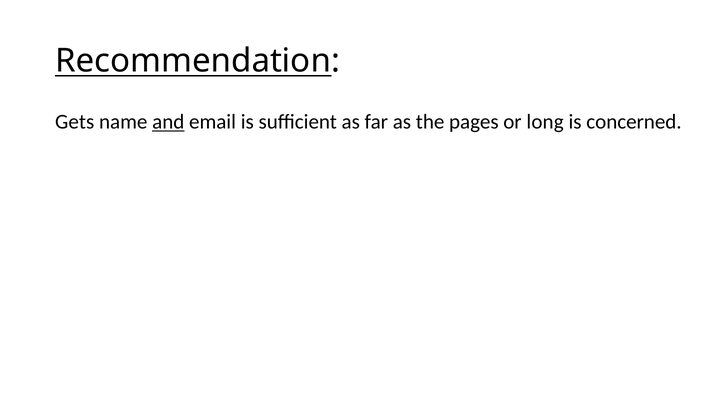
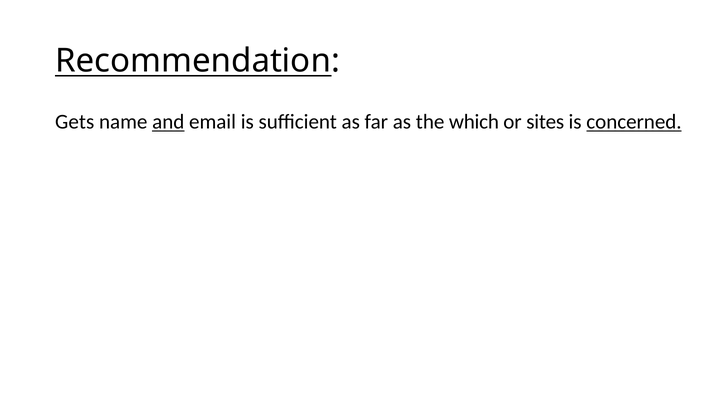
pages: pages -> which
long: long -> sites
concerned underline: none -> present
